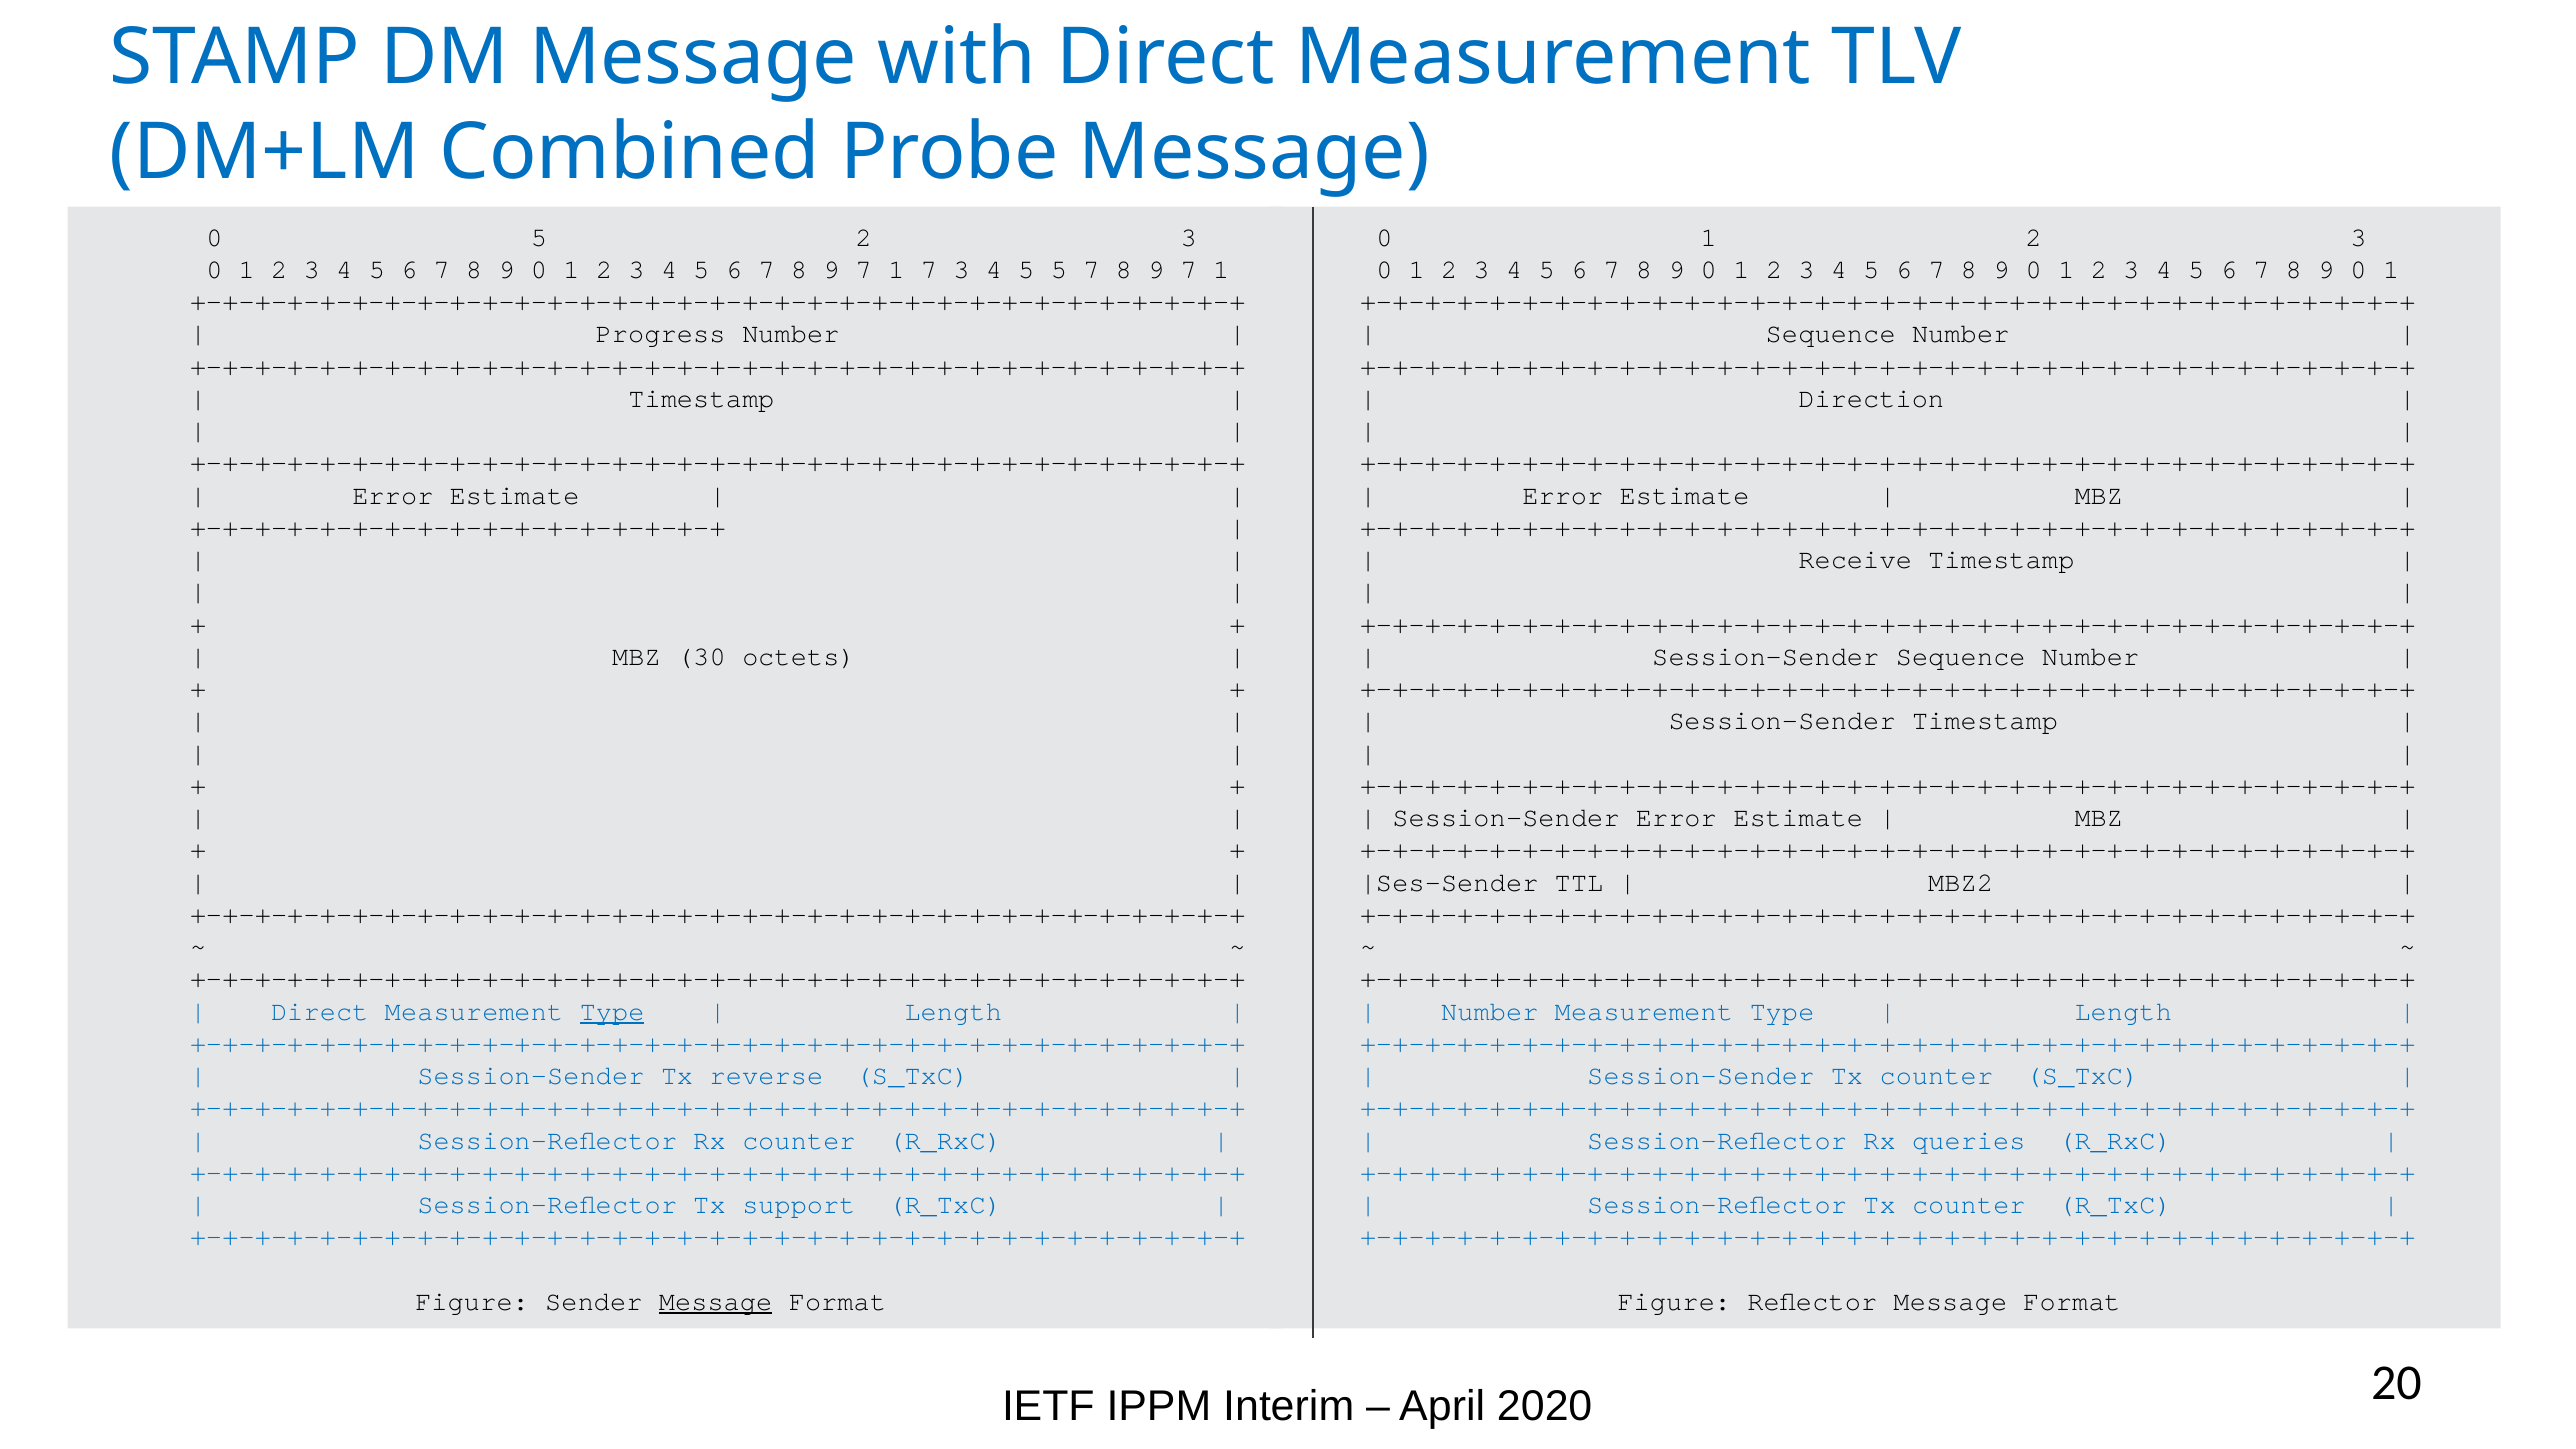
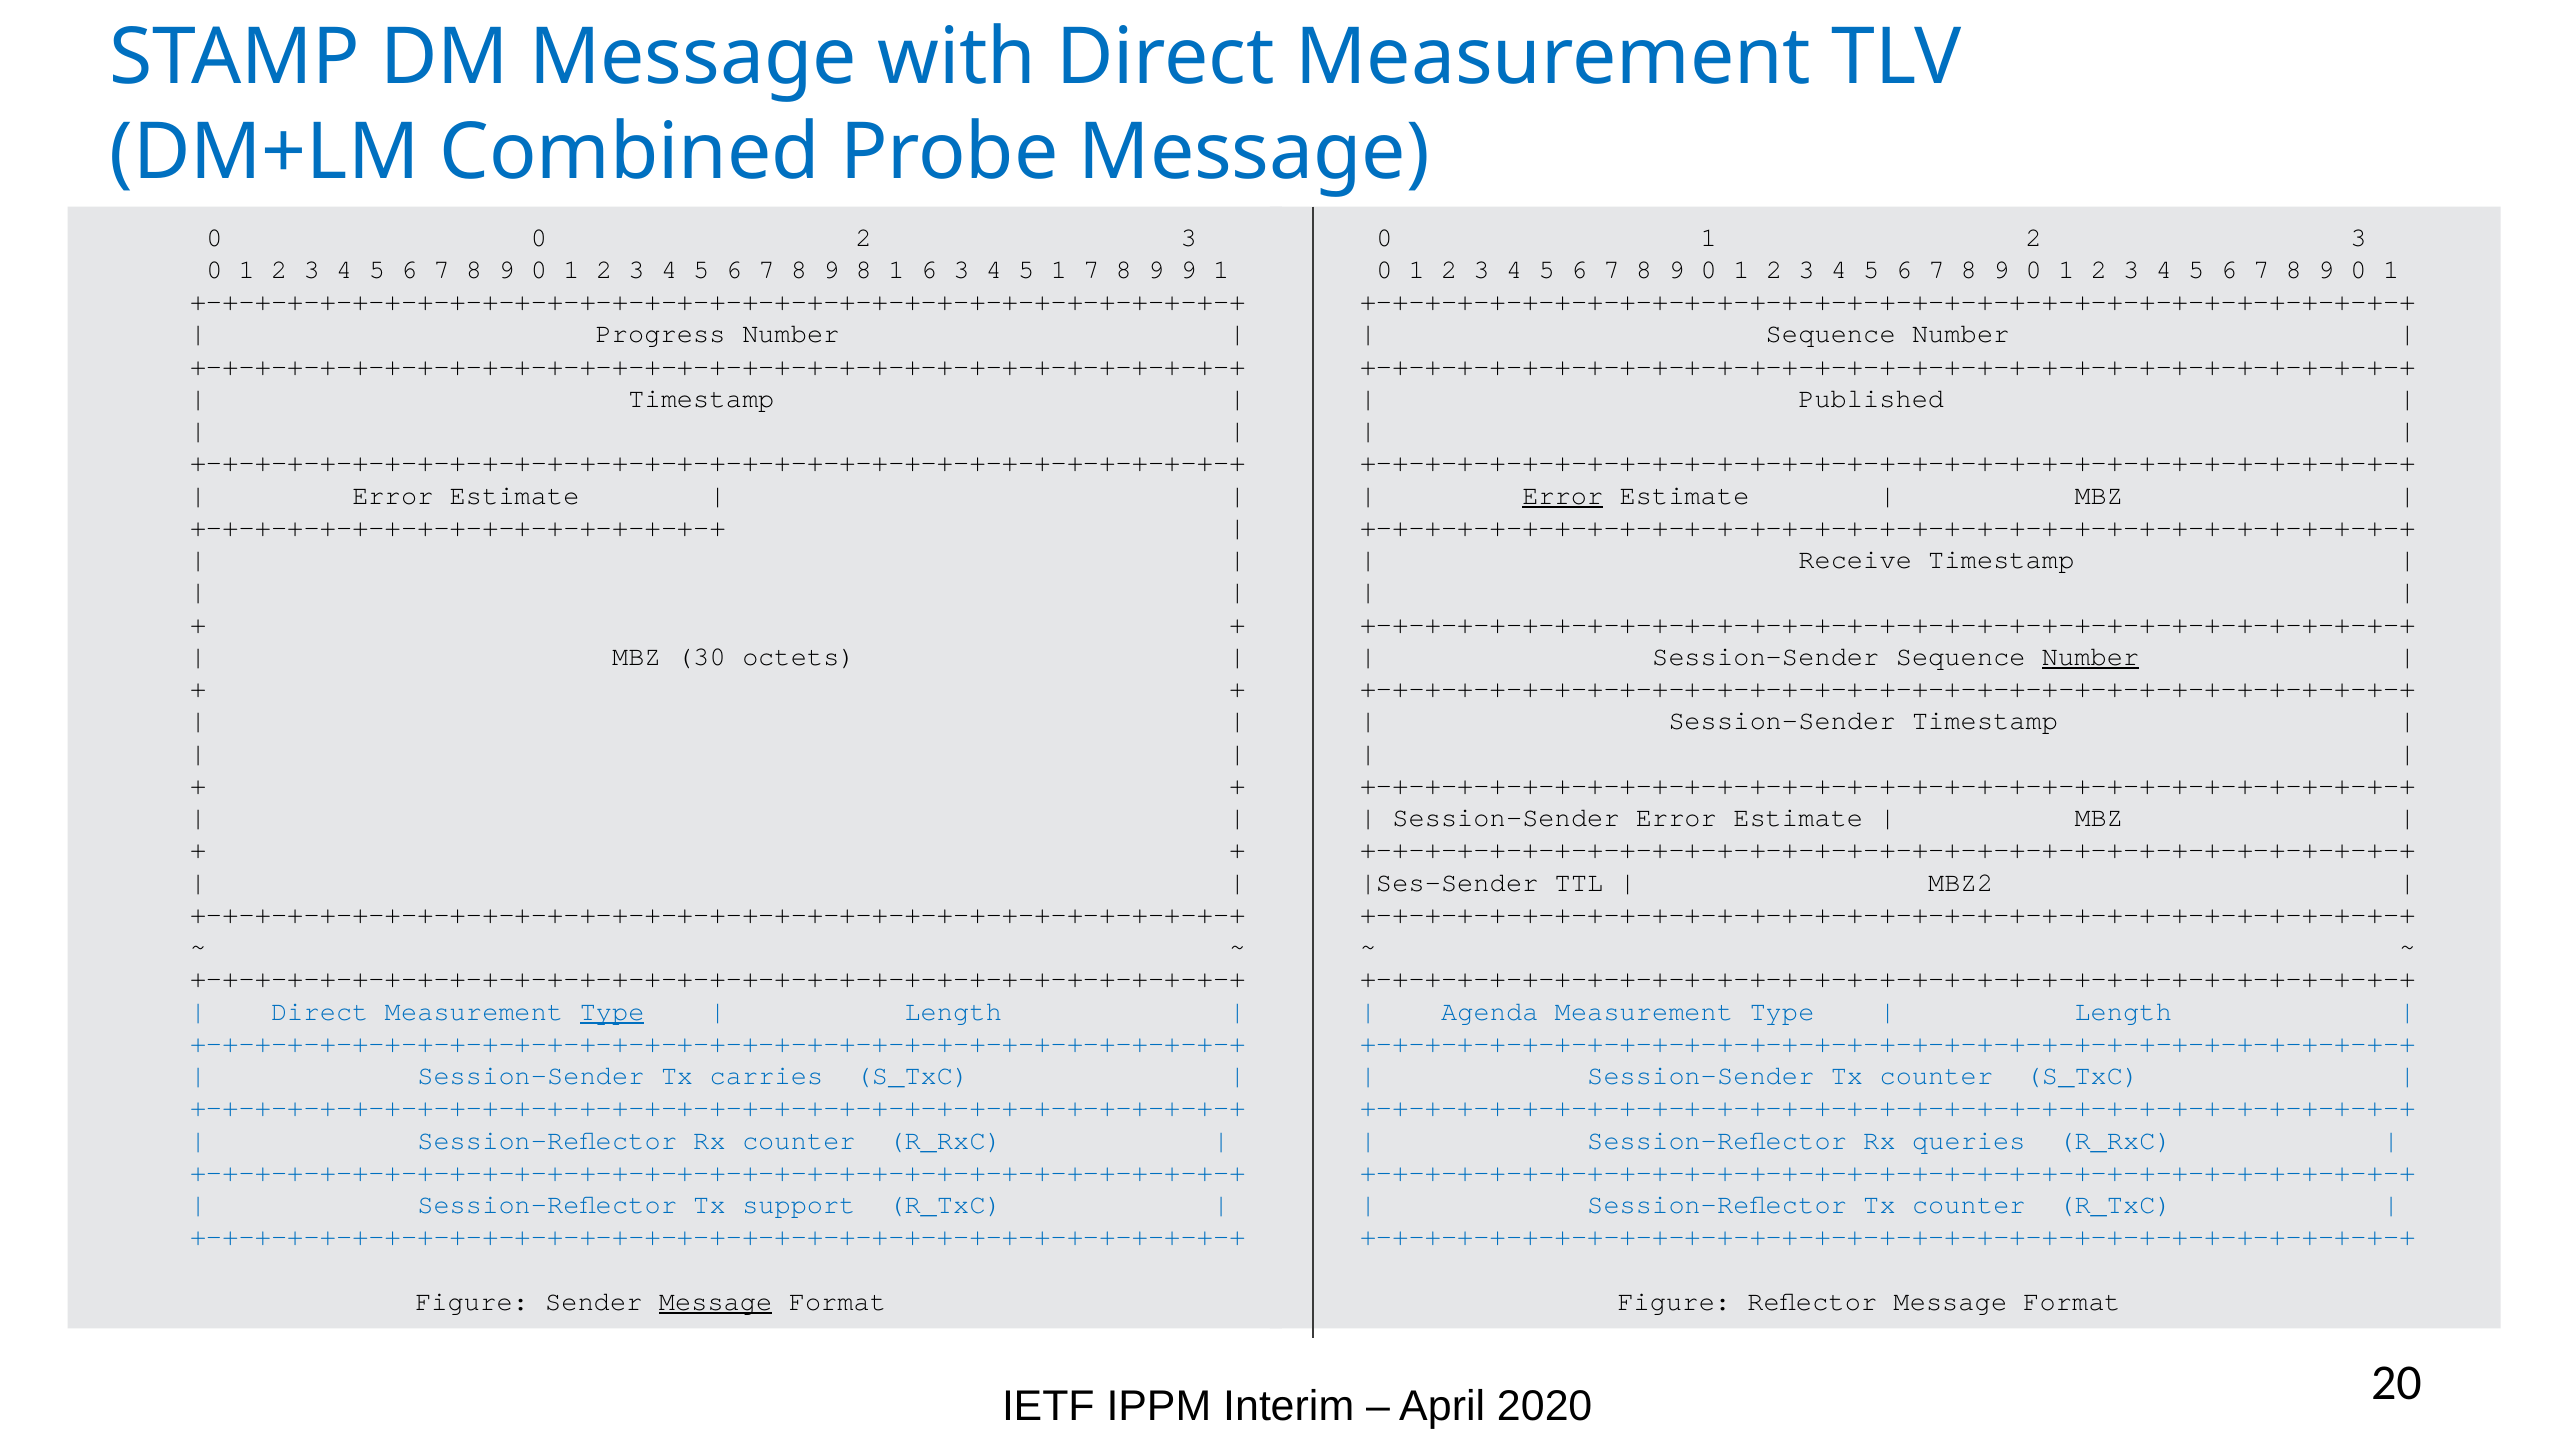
0 5: 5 -> 0
7 at (864, 270): 7 -> 8
1 7: 7 -> 6
5 5: 5 -> 1
7 at (1189, 270): 7 -> 9
Direction: Direction -> Published
Error at (1563, 495) underline: none -> present
Number at (2091, 657) underline: none -> present
Number at (1490, 1011): Number -> Agenda
reverse: reverse -> carries
